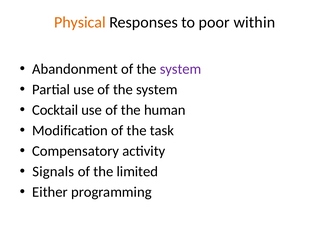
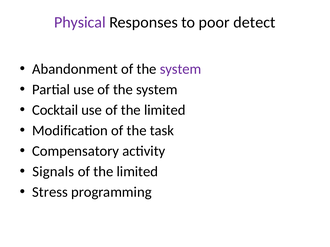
Physical colour: orange -> purple
within: within -> detect
use of the human: human -> limited
Either: Either -> Stress
